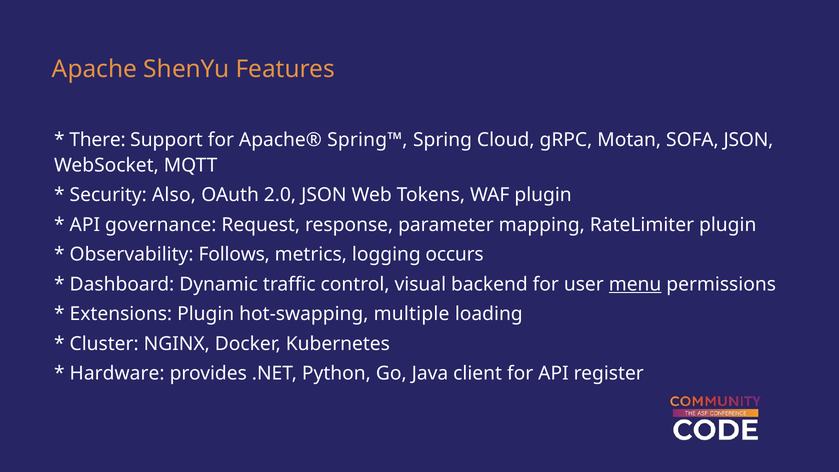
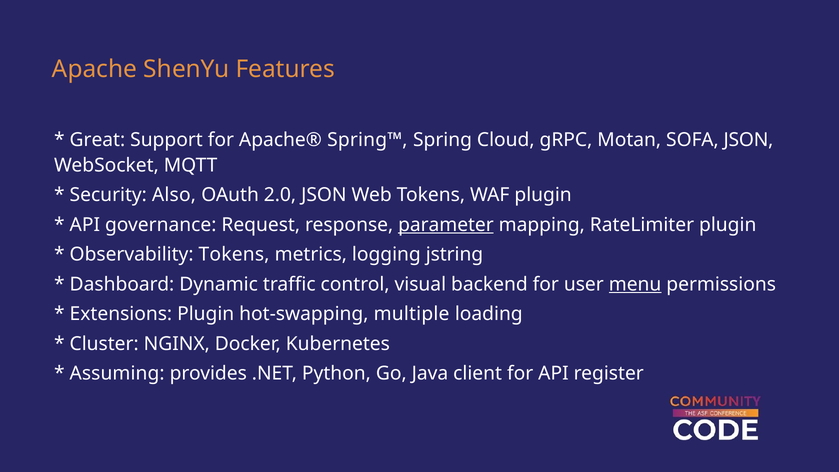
There: There -> Great
parameter underline: none -> present
Observability Follows: Follows -> Tokens
occurs: occurs -> jstring
Hardware: Hardware -> Assuming
